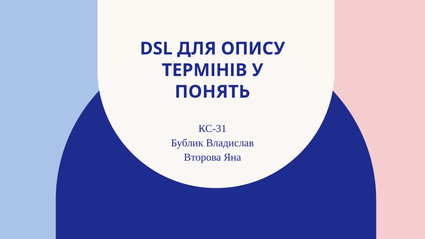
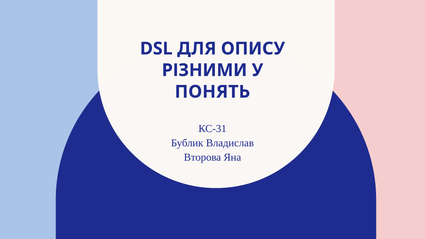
ТЕРМІНІВ: ТЕРМІНІВ -> РІЗНИМИ
